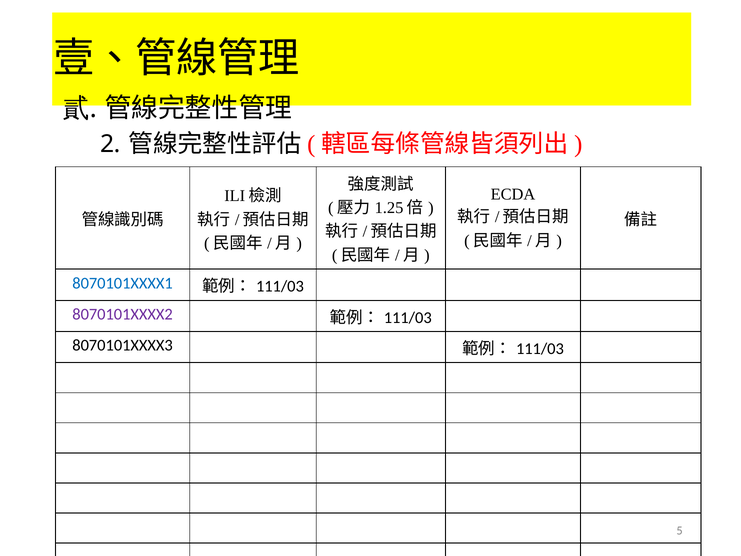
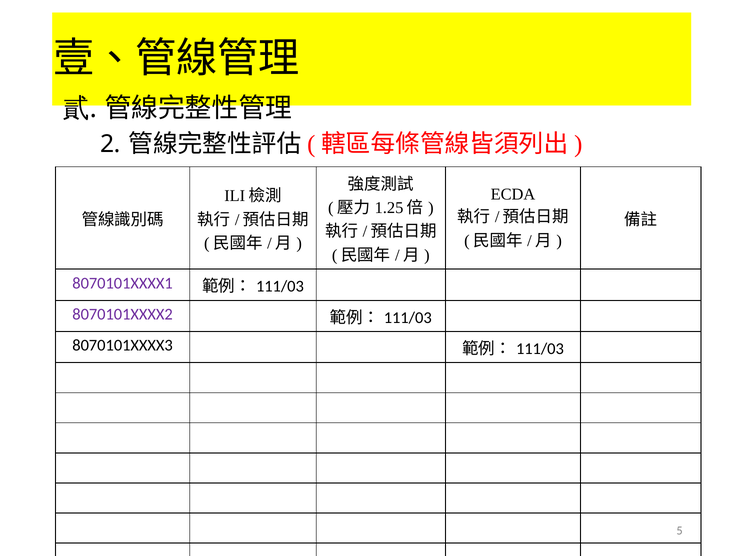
8070101XXXX1 colour: blue -> purple
